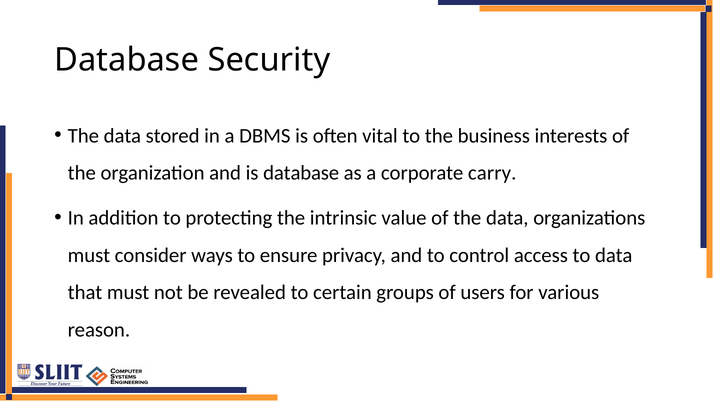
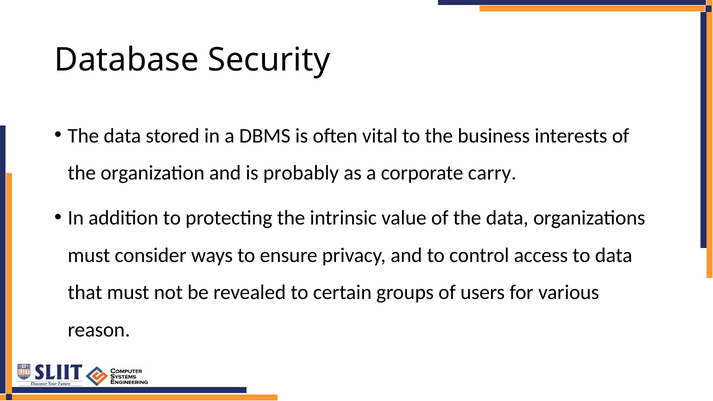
is database: database -> probably
